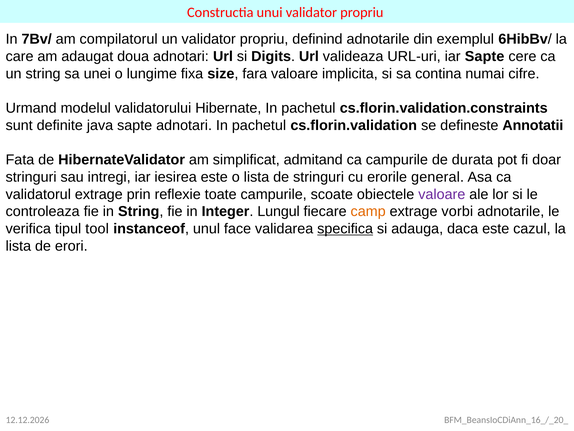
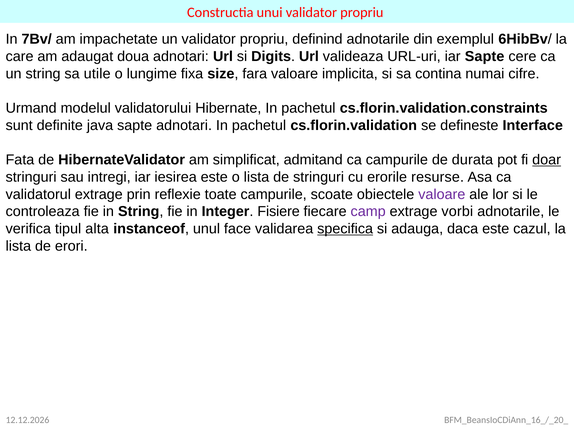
compilatorul: compilatorul -> impachetate
unei: unei -> utile
Annotatii: Annotatii -> Interface
doar underline: none -> present
general: general -> resurse
Lungul: Lungul -> Fisiere
camp colour: orange -> purple
tool: tool -> alta
